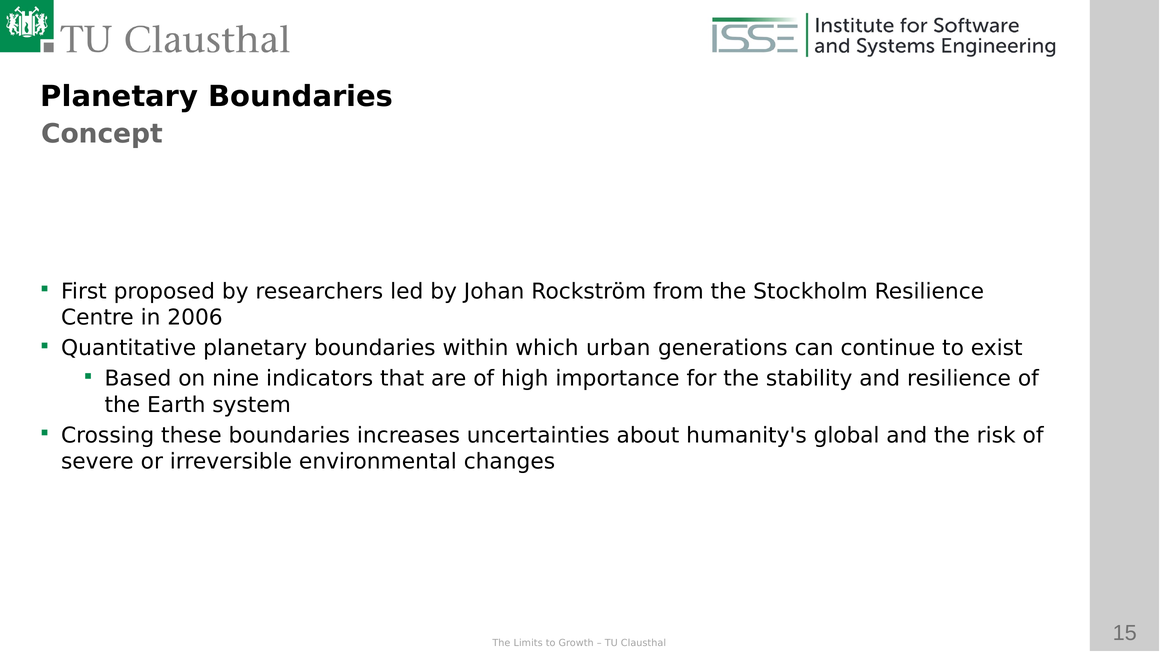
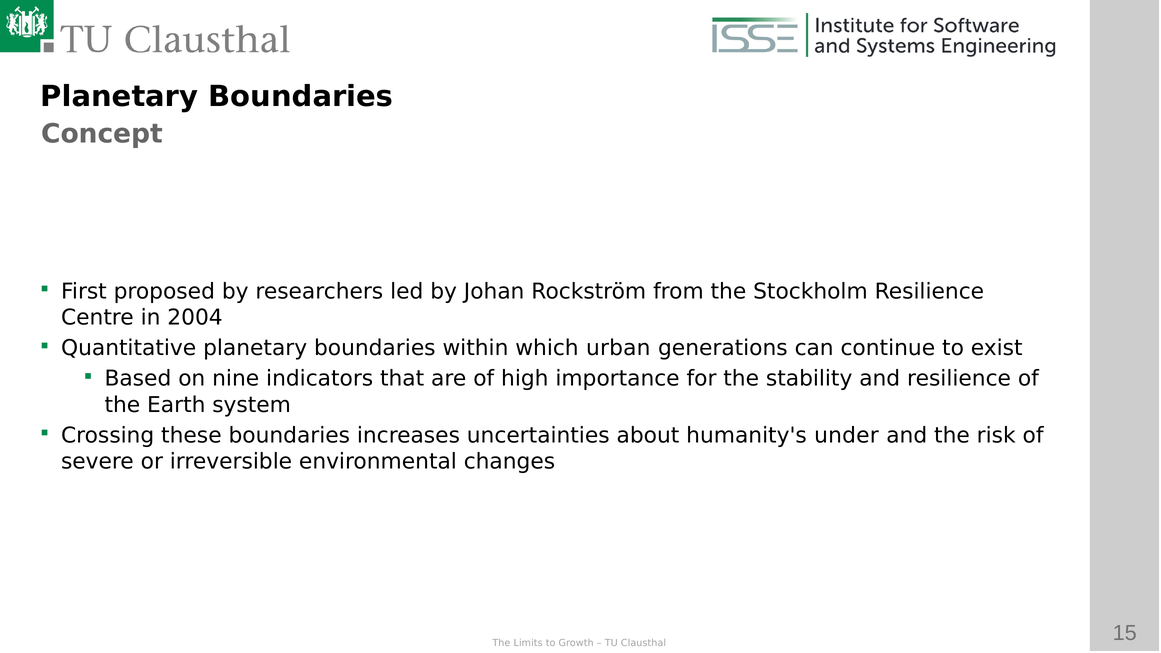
2006: 2006 -> 2004
global: global -> under
